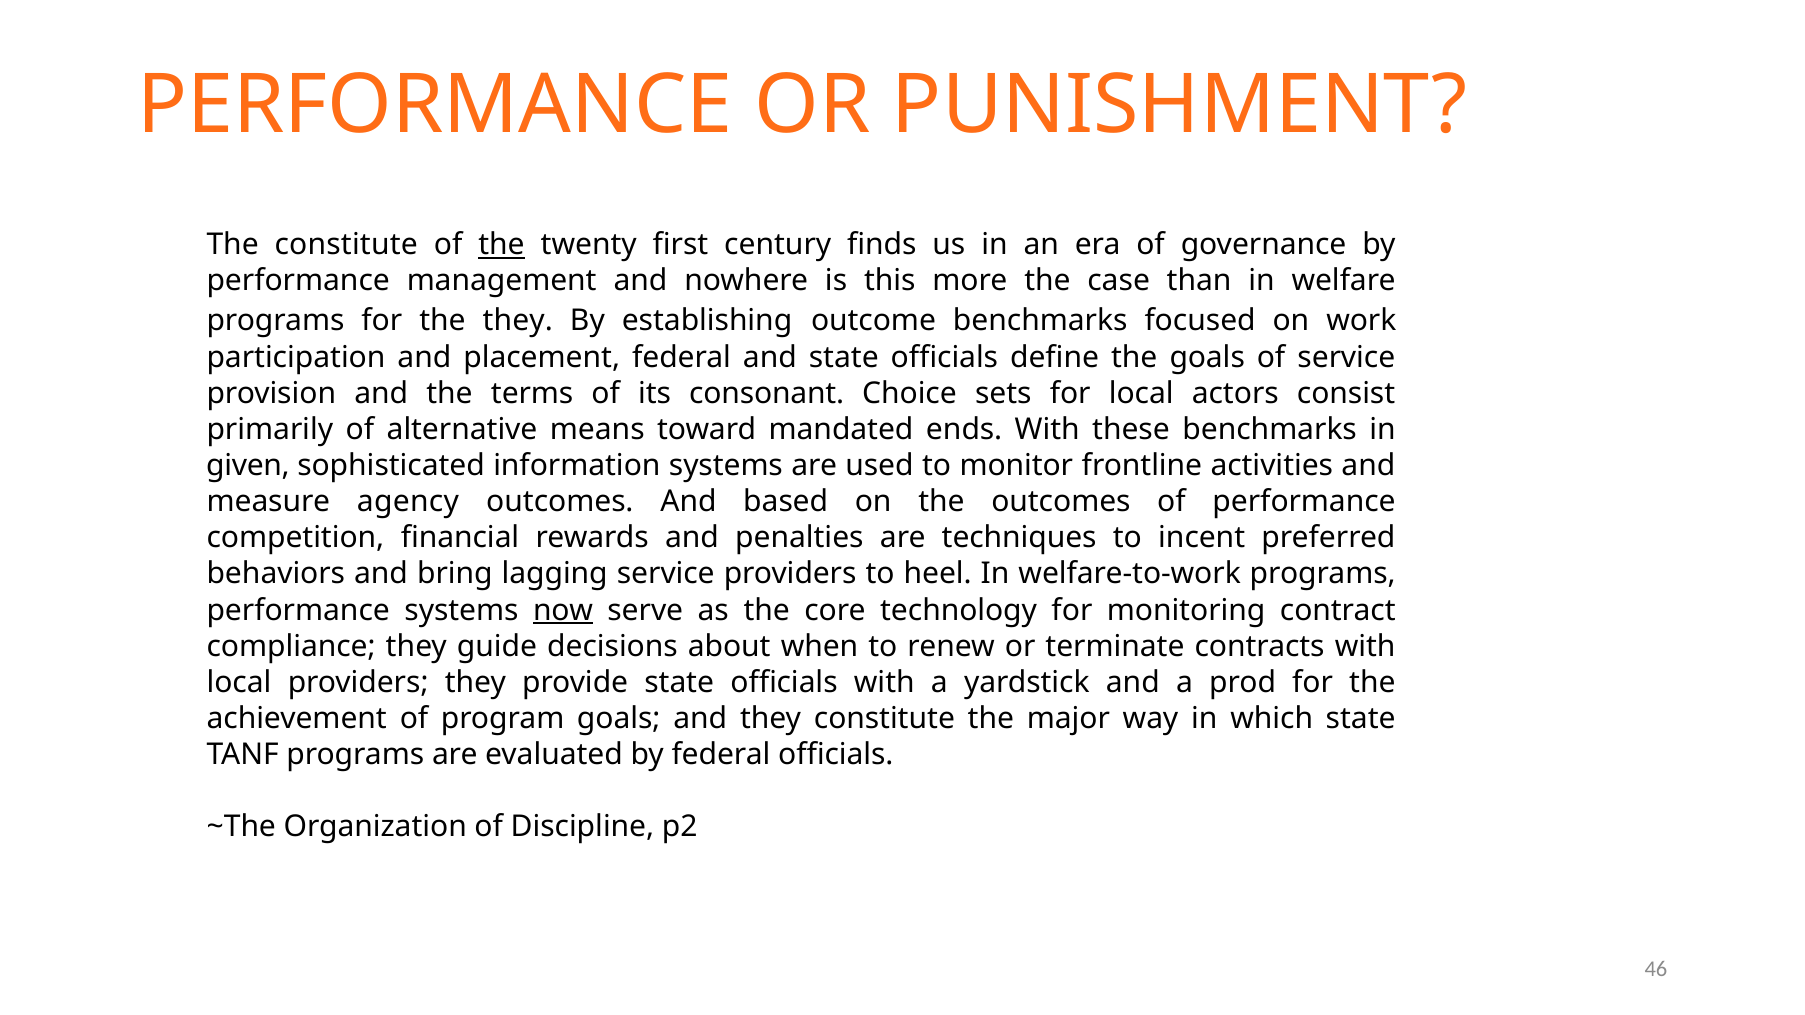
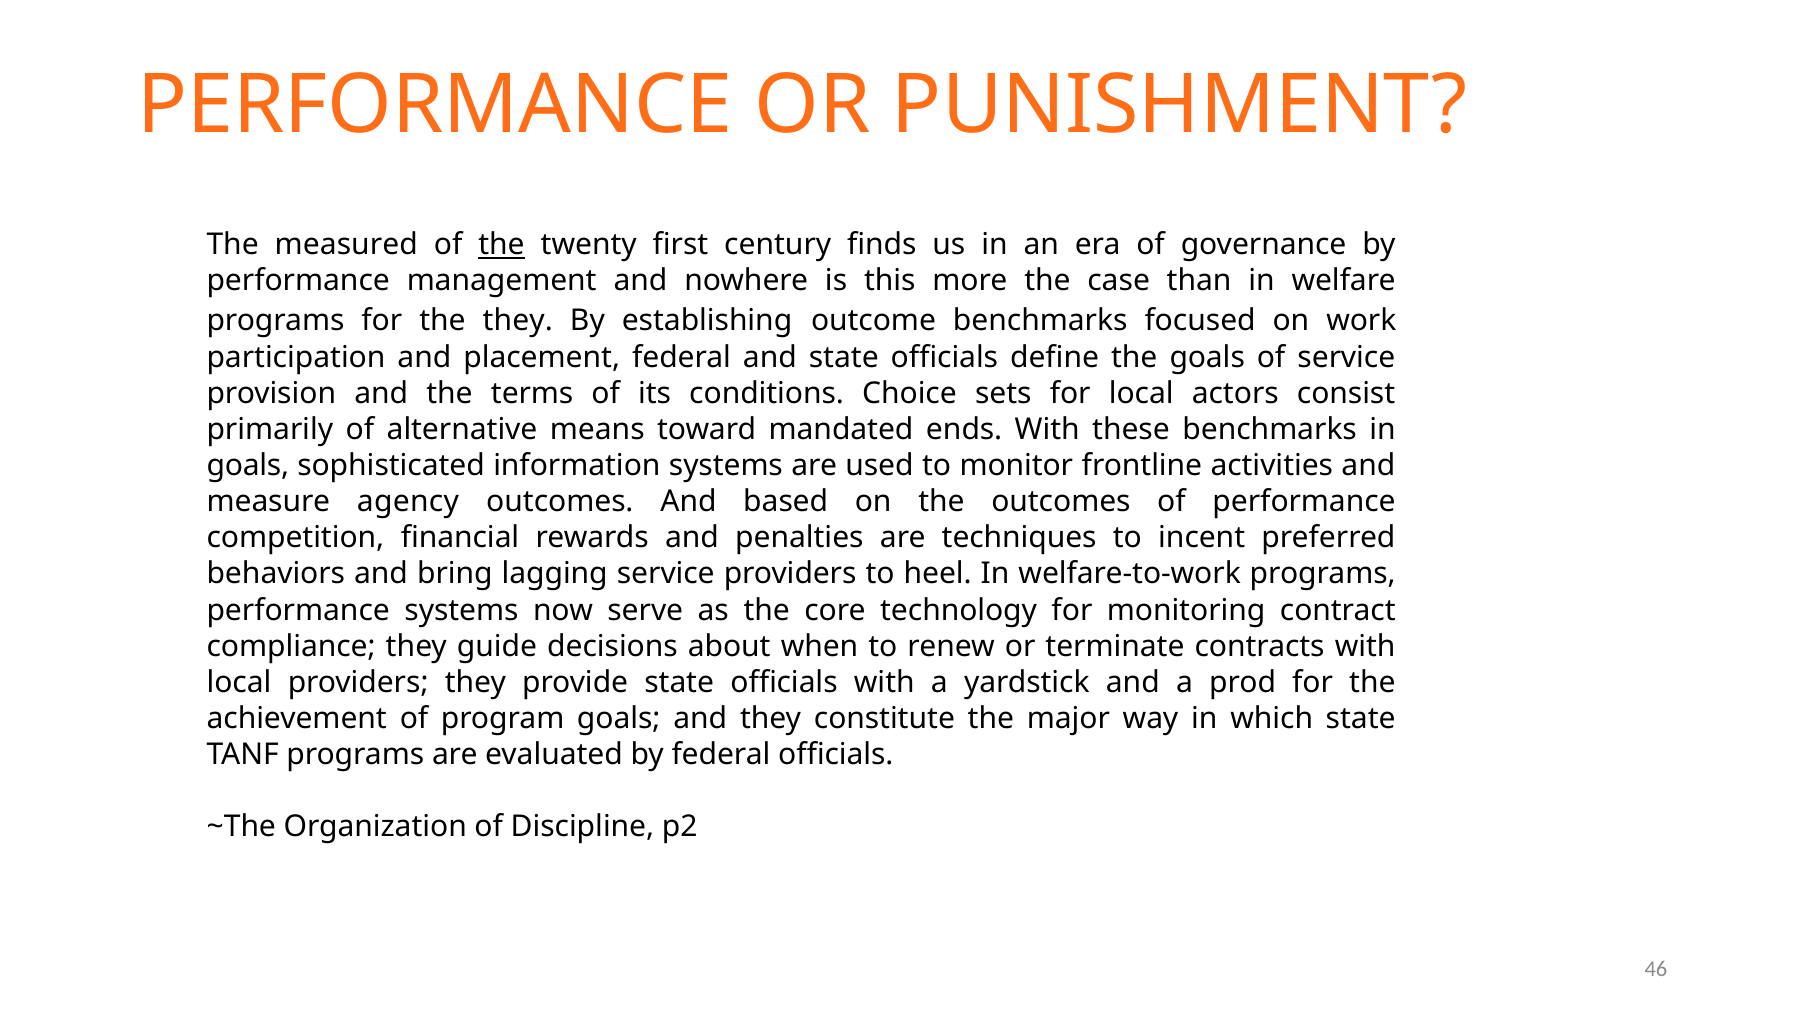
The constitute: constitute -> measured
consonant: consonant -> conditions
given at (248, 466): given -> goals
now underline: present -> none
